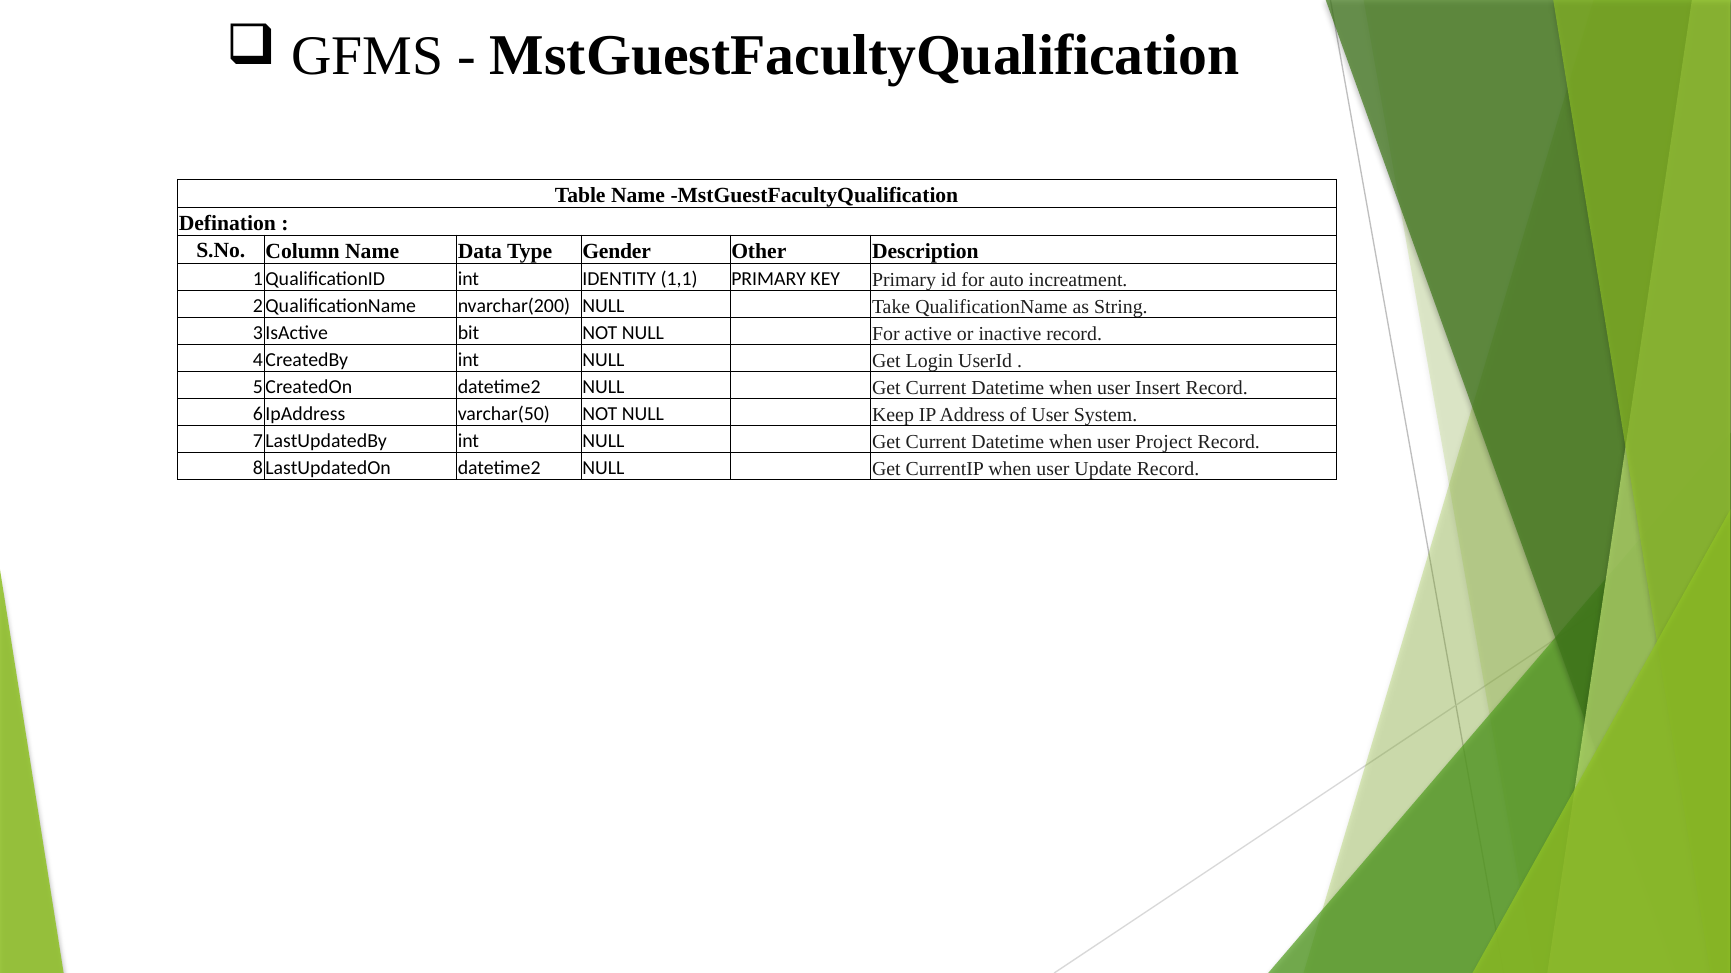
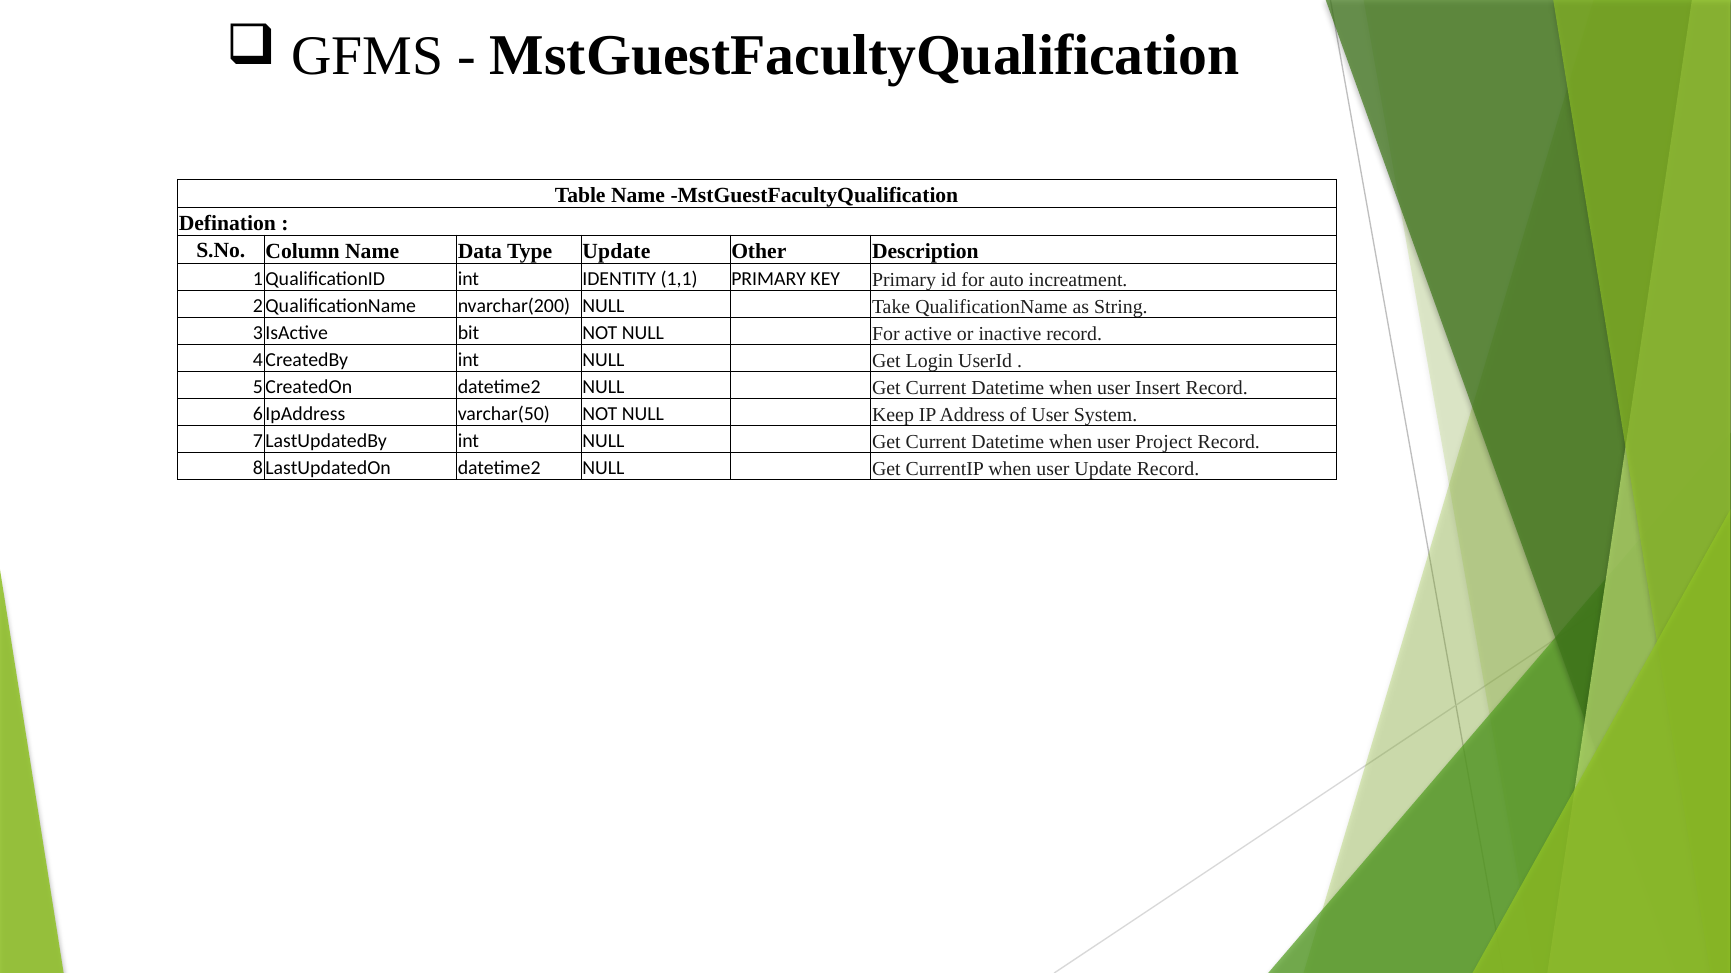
Type Gender: Gender -> Update
